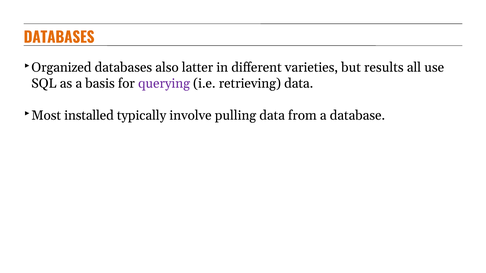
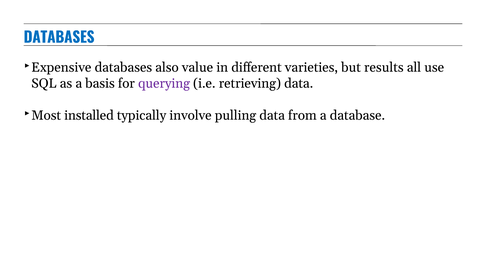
DATABASES at (59, 38) colour: orange -> blue
Organized: Organized -> Expensive
latter: latter -> value
